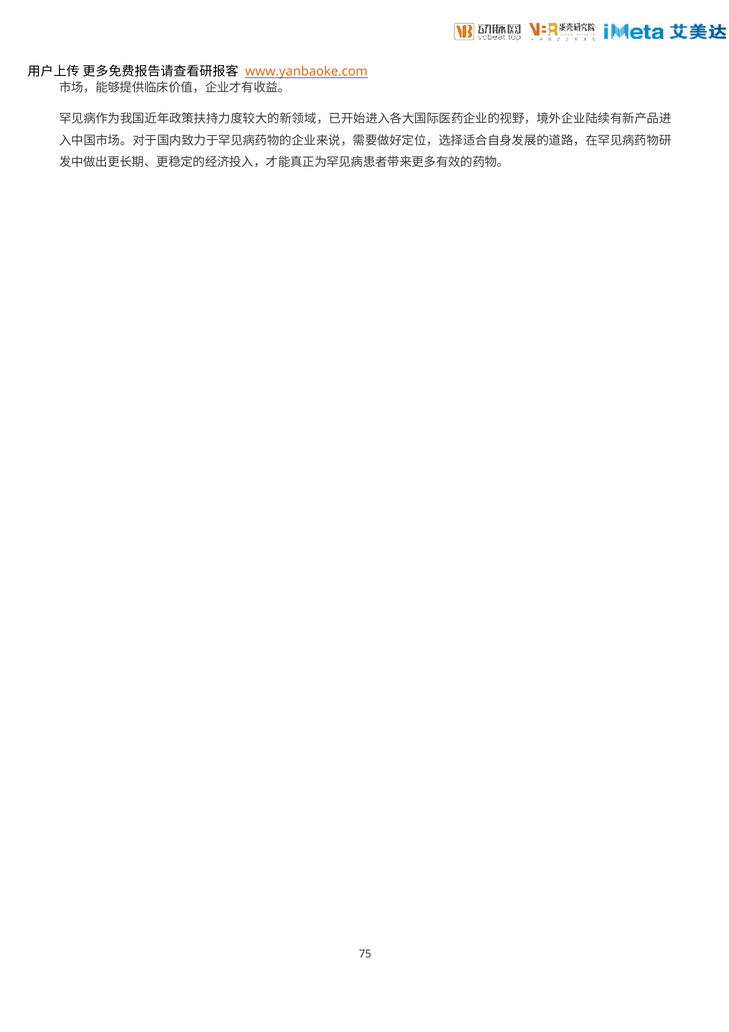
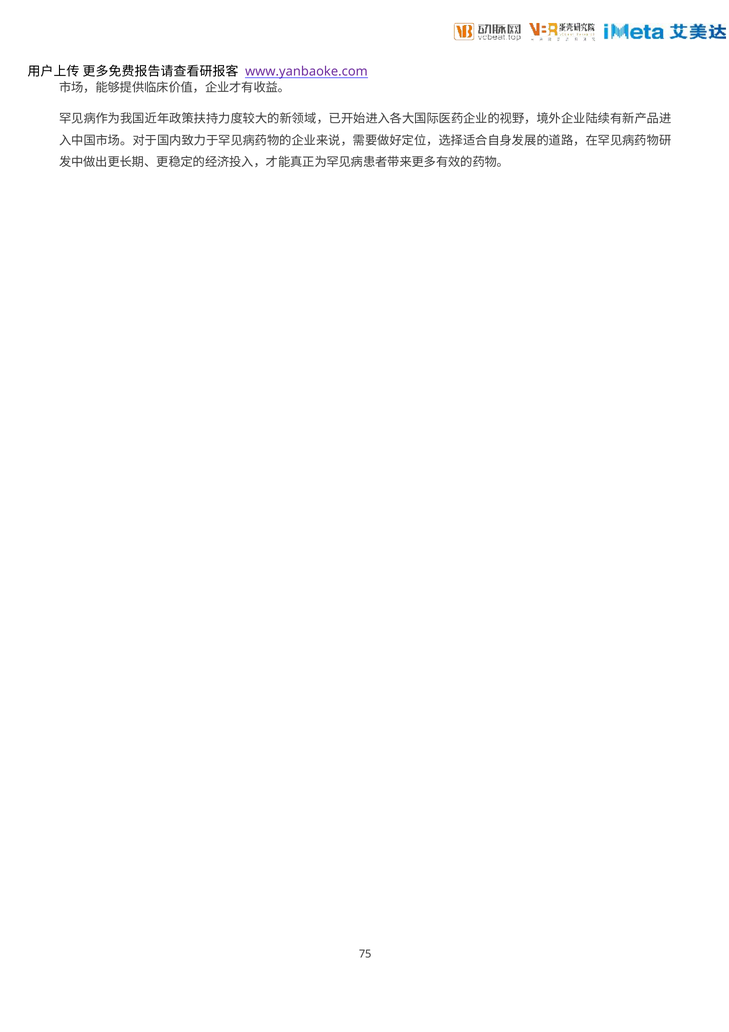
www.yanbaoke.com colour: orange -> purple
